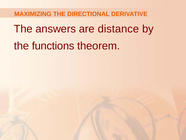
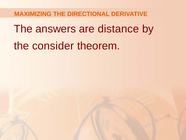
functions: functions -> consider
